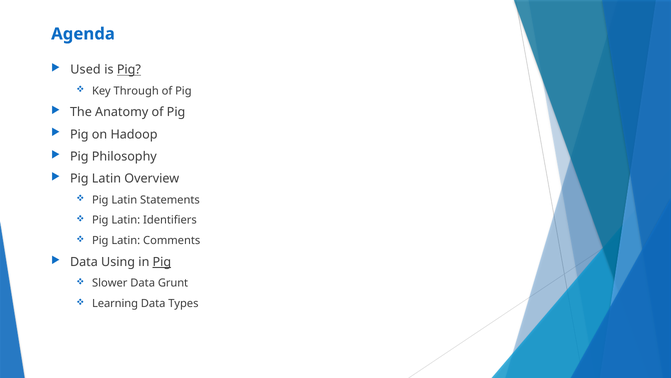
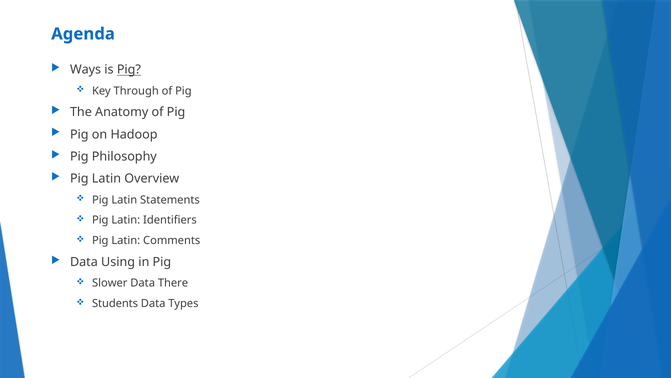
Used: Used -> Ways
Pig at (162, 262) underline: present -> none
Grunt: Grunt -> There
Learning: Learning -> Students
